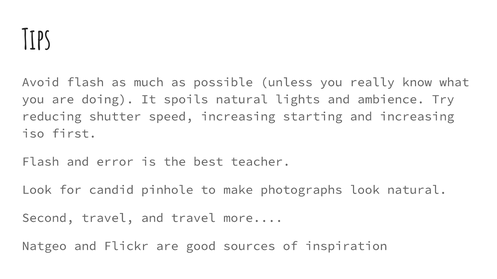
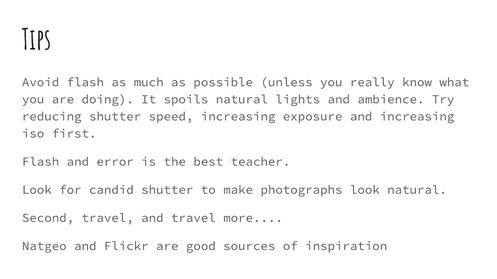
starting: starting -> exposure
candid pinhole: pinhole -> shutter
